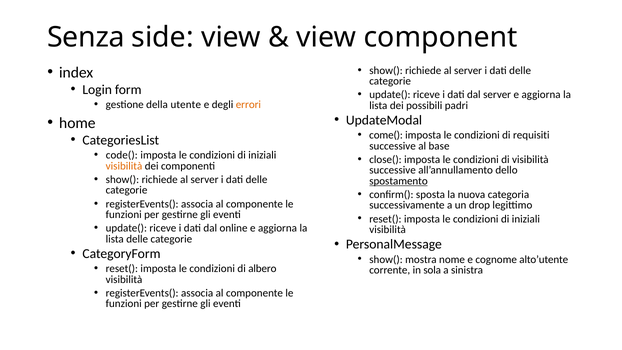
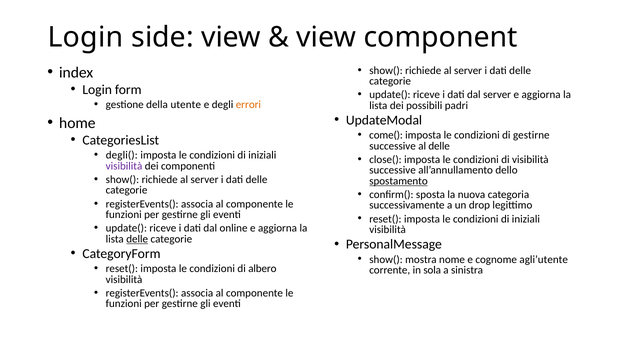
Senza at (86, 37): Senza -> Login
di requisiti: requisiti -> gestirne
al base: base -> delle
code(: code( -> degli(
visibilità at (124, 166) colour: orange -> purple
delle at (137, 239) underline: none -> present
alto’utente: alto’utente -> agli’utente
